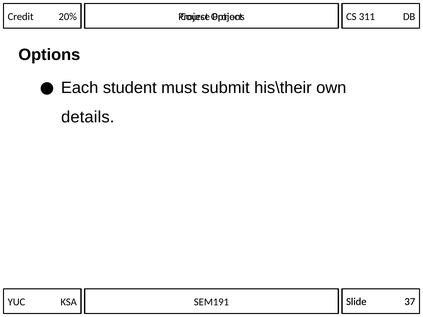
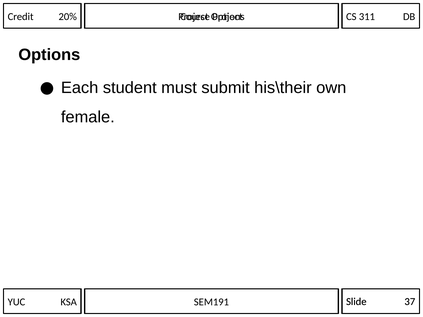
details: details -> female
